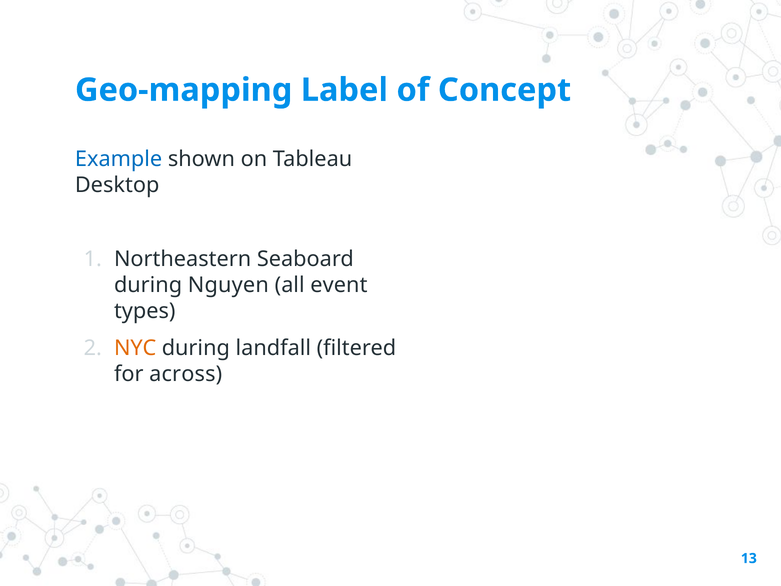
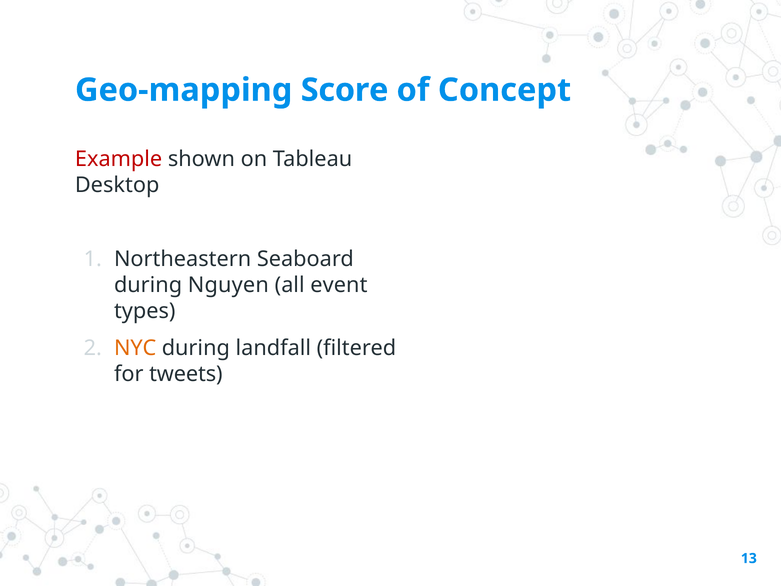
Label: Label -> Score
Example colour: blue -> red
across: across -> tweets
